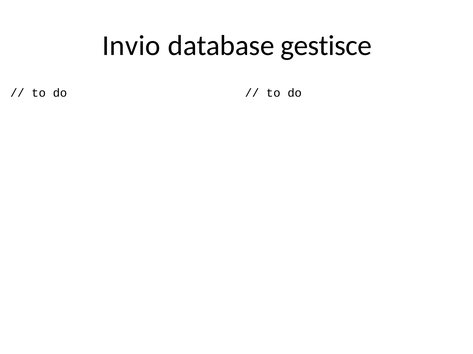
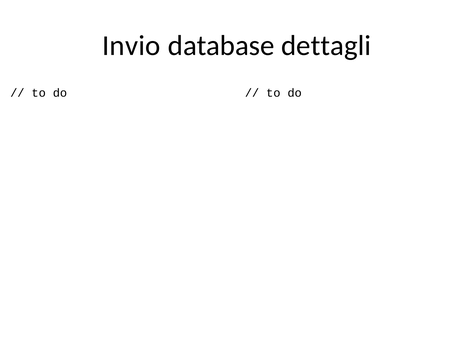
gestisce: gestisce -> dettagli
